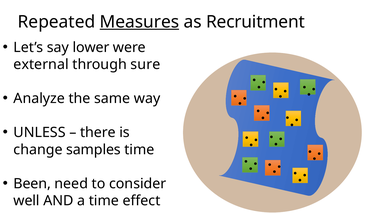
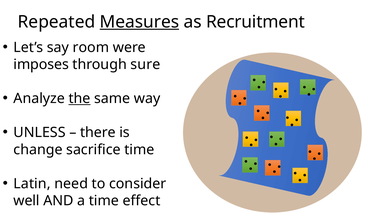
lower: lower -> room
external: external -> imposes
the underline: none -> present
samples: samples -> sacrifice
Been: Been -> Latin
